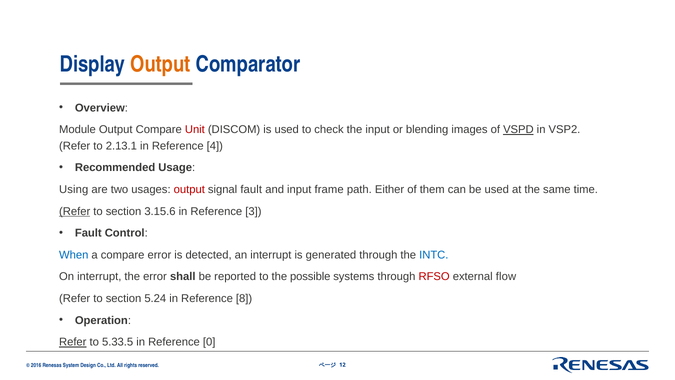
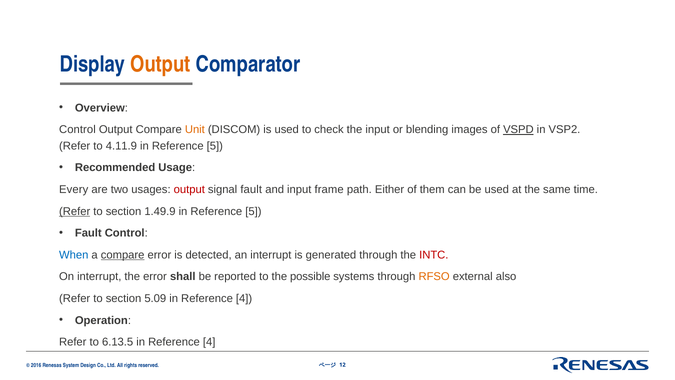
Module at (77, 130): Module -> Control
Unit colour: red -> orange
2.13.1: 2.13.1 -> 4.11.9
4 at (215, 146): 4 -> 5
Using: Using -> Every
3.15.6: 3.15.6 -> 1.49.9
3 at (253, 211): 3 -> 5
compare at (123, 255) underline: none -> present
INTC colour: blue -> red
RFSO colour: red -> orange
flow: flow -> also
5.24: 5.24 -> 5.09
8 at (244, 298): 8 -> 4
Refer at (73, 342) underline: present -> none
5.33.5: 5.33.5 -> 6.13.5
0 at (209, 342): 0 -> 4
